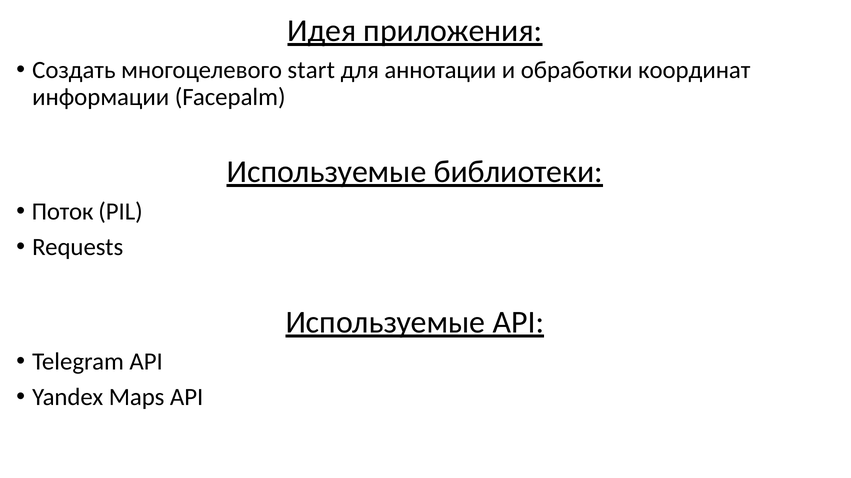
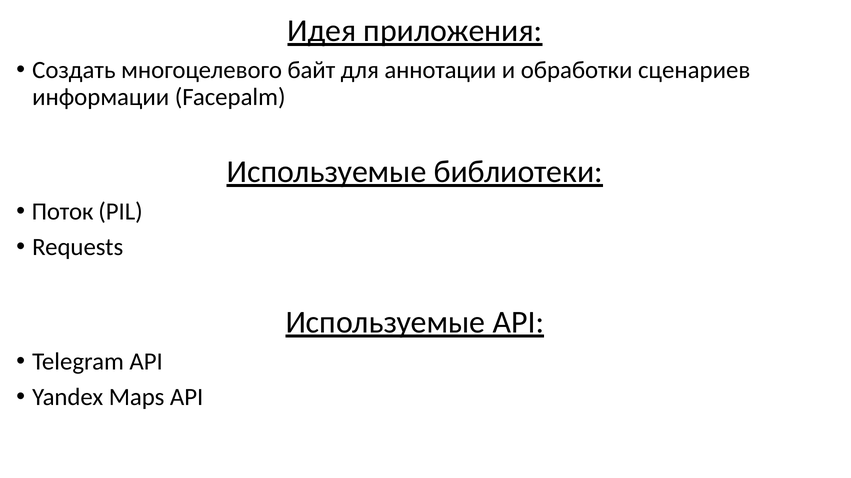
start: start -> байт
координат: координат -> сценариев
